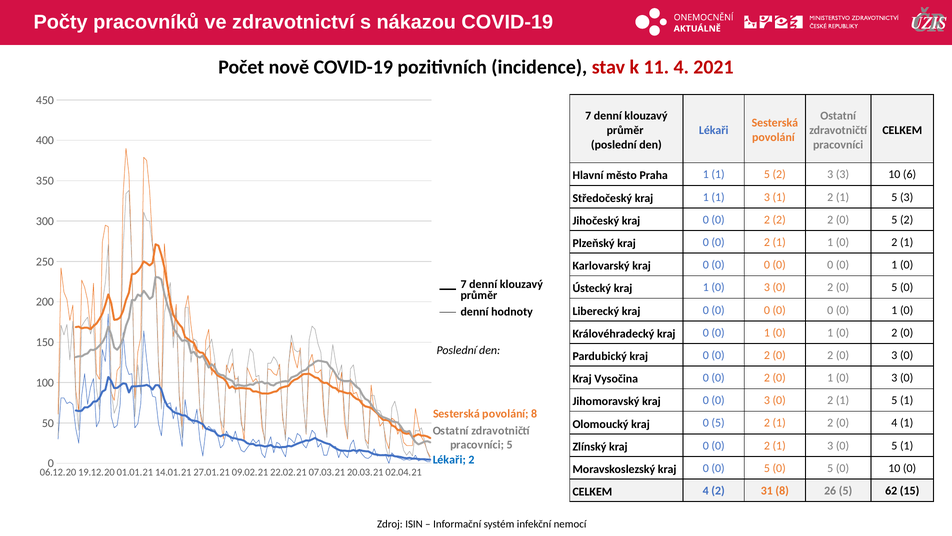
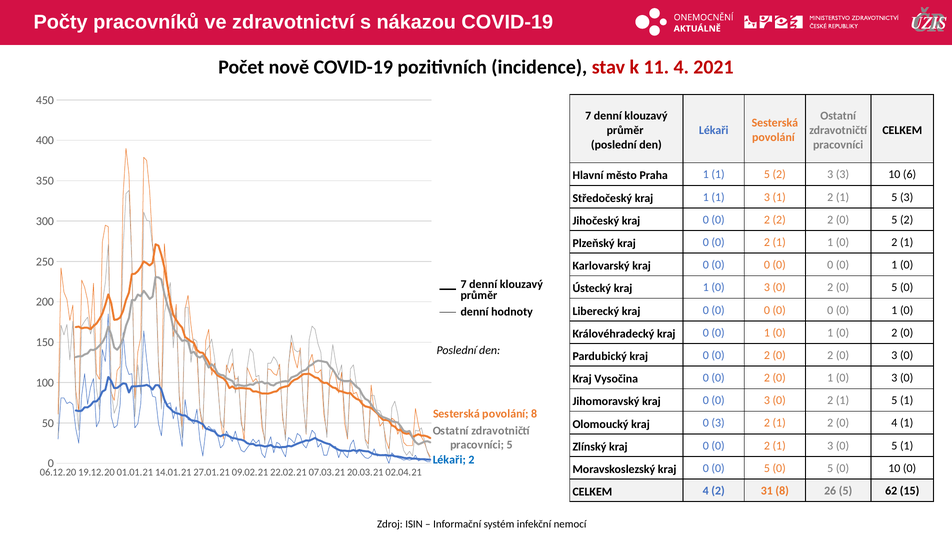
kraj 0 5: 5 -> 3
